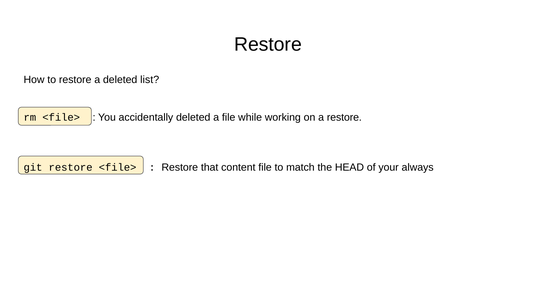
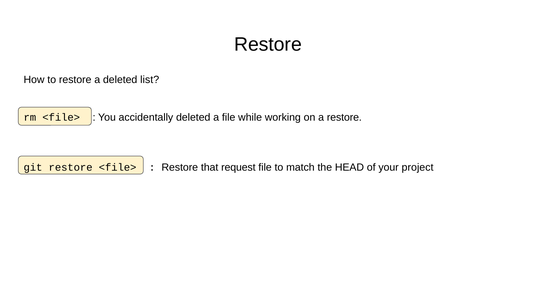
content: content -> request
always: always -> project
